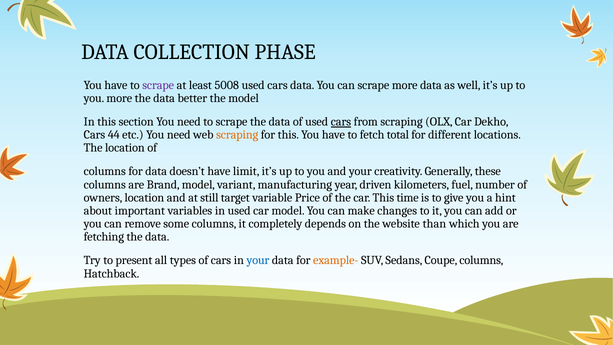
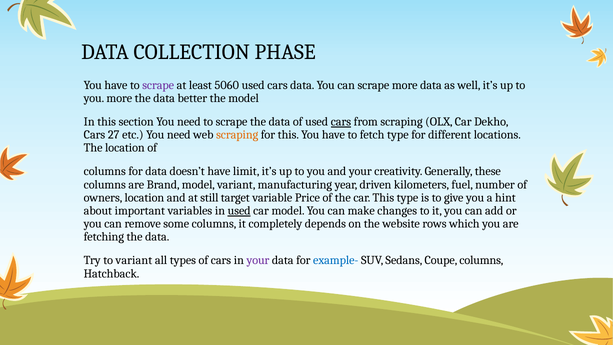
5008: 5008 -> 5060
44: 44 -> 27
fetch total: total -> type
This time: time -> type
used at (239, 211) underline: none -> present
than: than -> rows
to present: present -> variant
your at (258, 260) colour: blue -> purple
example- colour: orange -> blue
